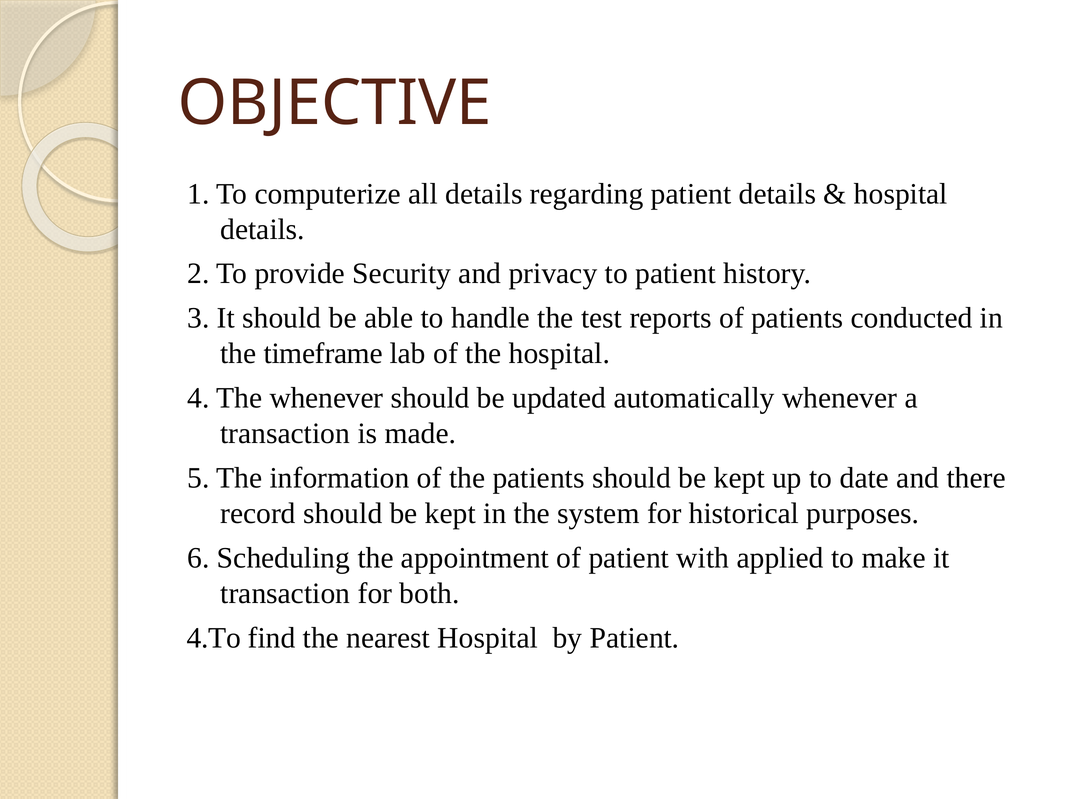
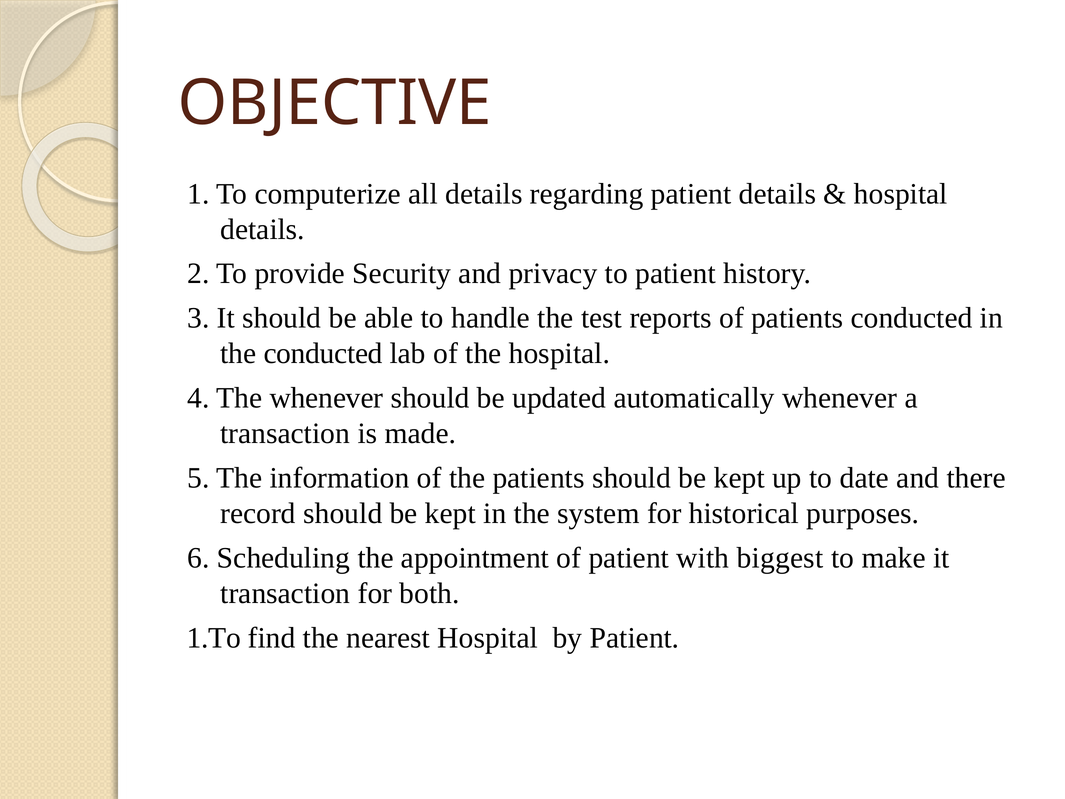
the timeframe: timeframe -> conducted
applied: applied -> biggest
4.To: 4.To -> 1.To
